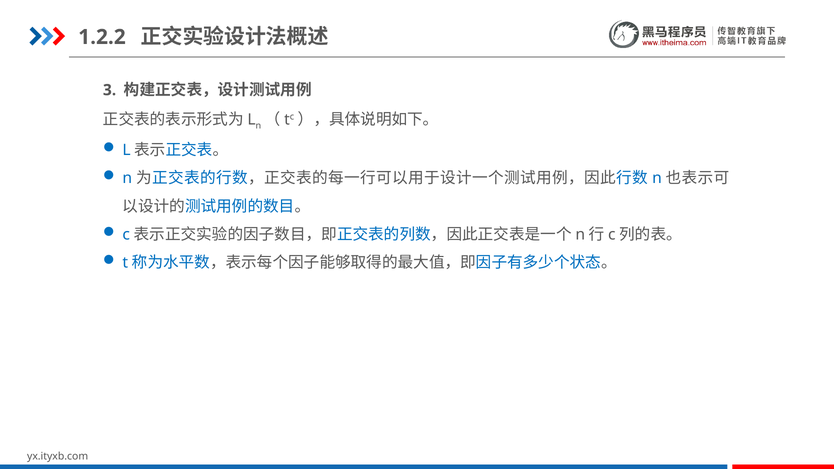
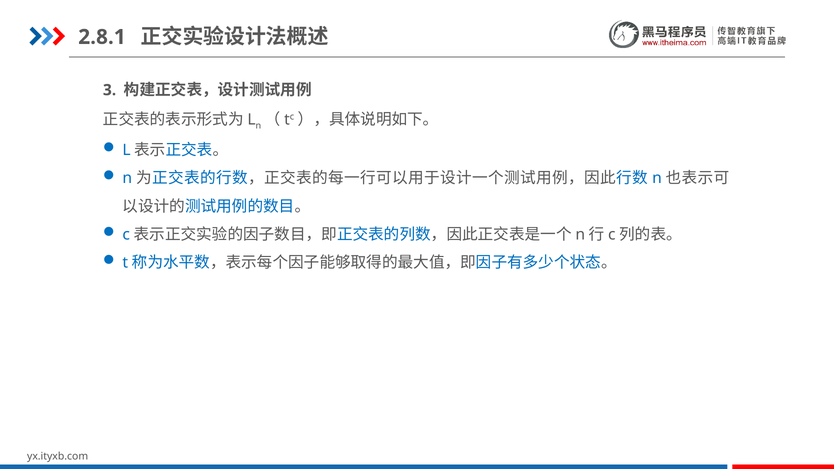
1.2.2: 1.2.2 -> 2.8.1
